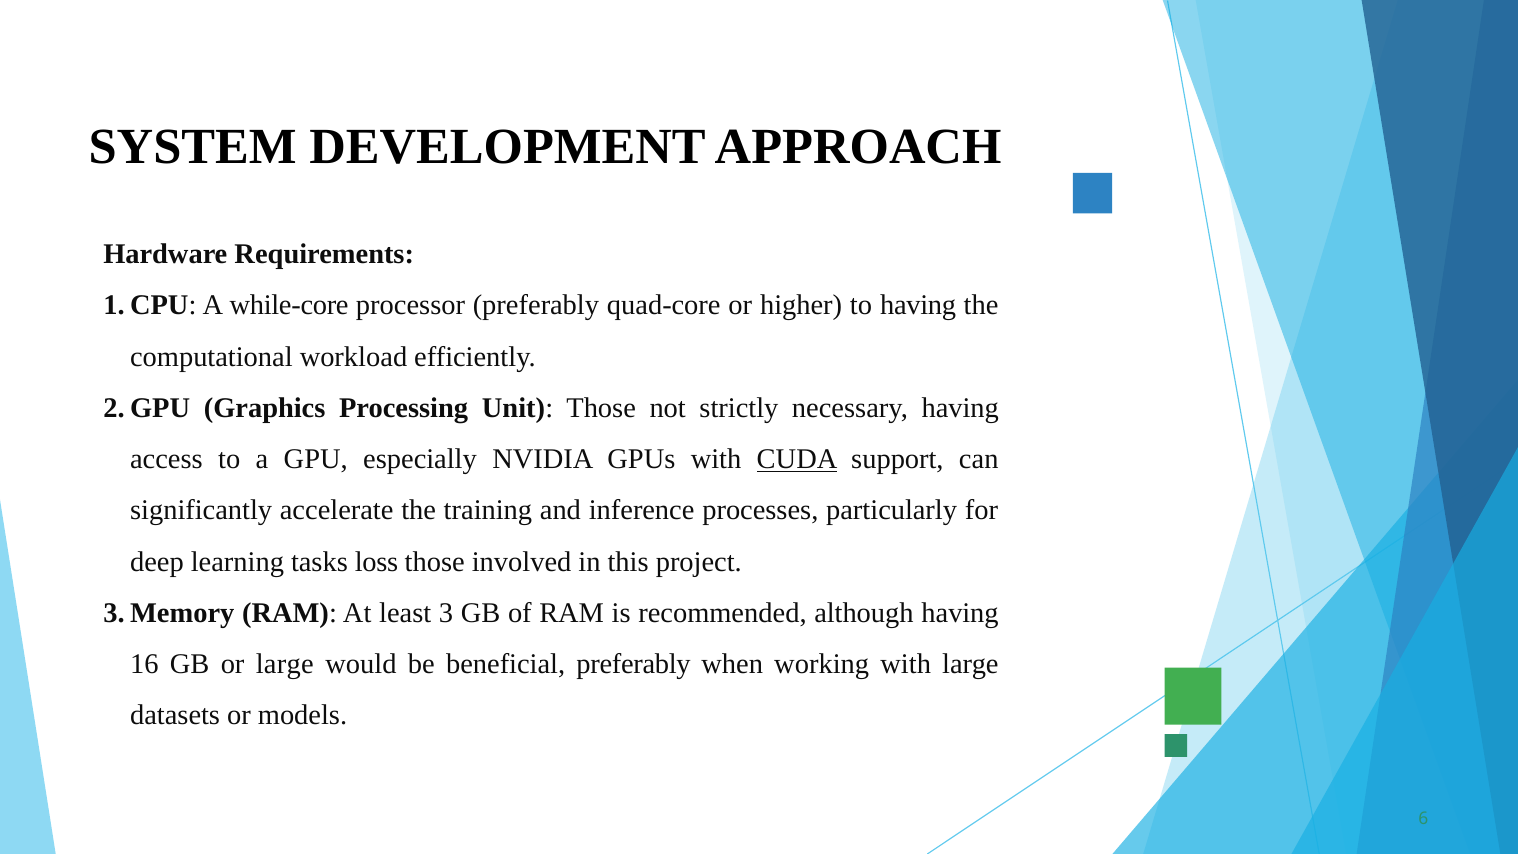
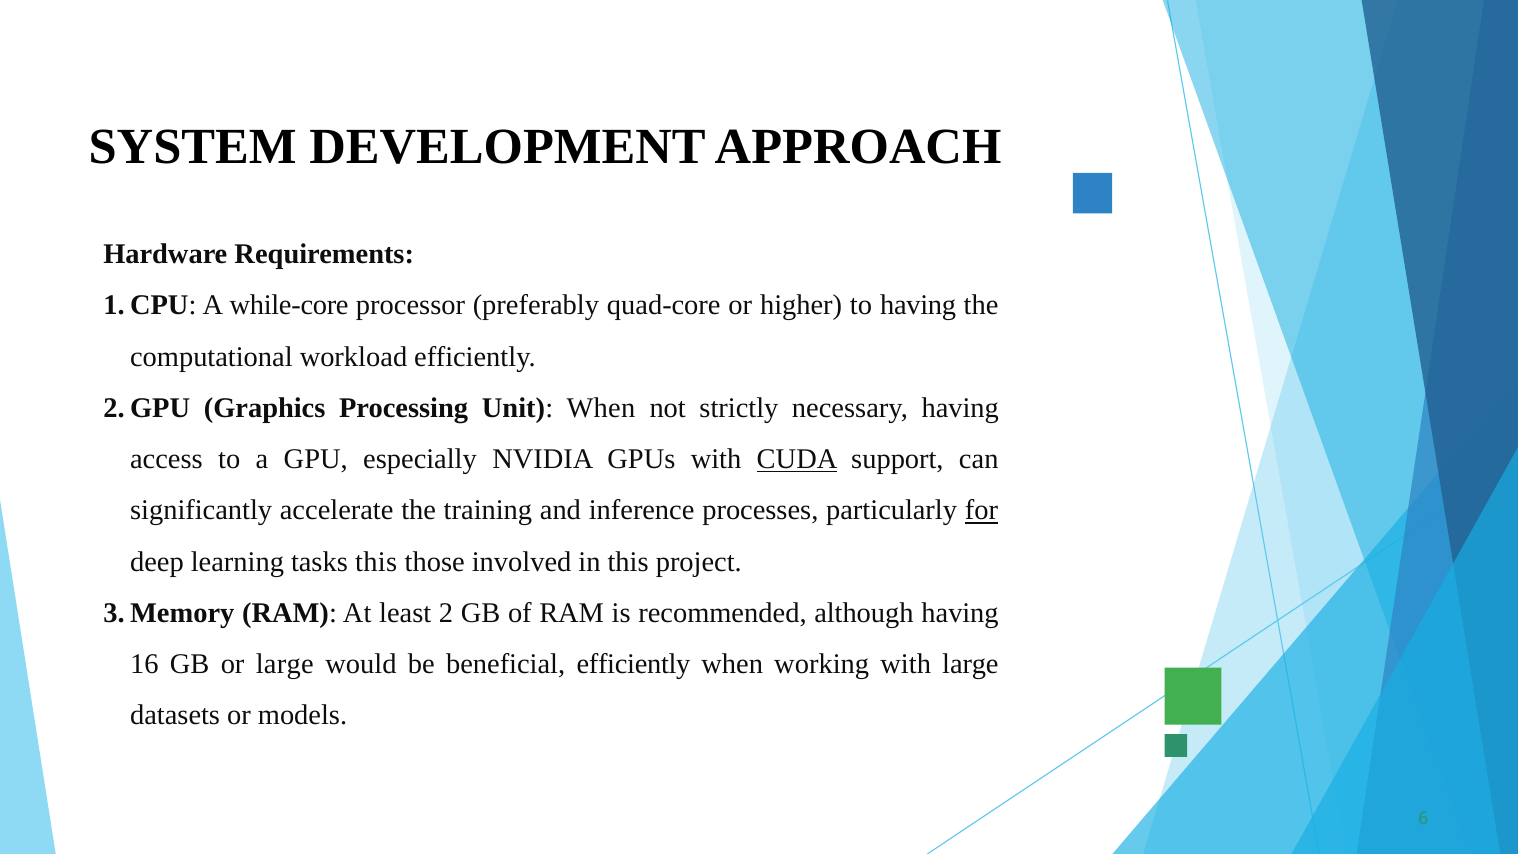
Unit Those: Those -> When
for underline: none -> present
tasks loss: loss -> this
3: 3 -> 2
beneficial preferably: preferably -> efficiently
